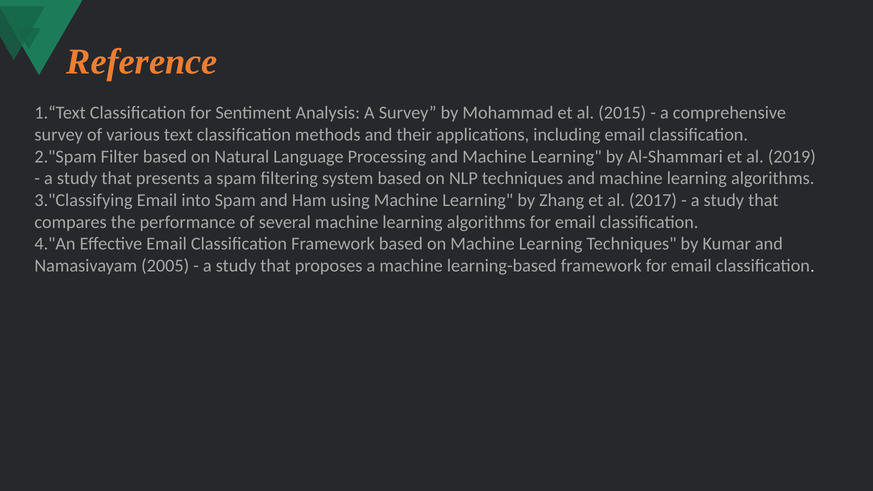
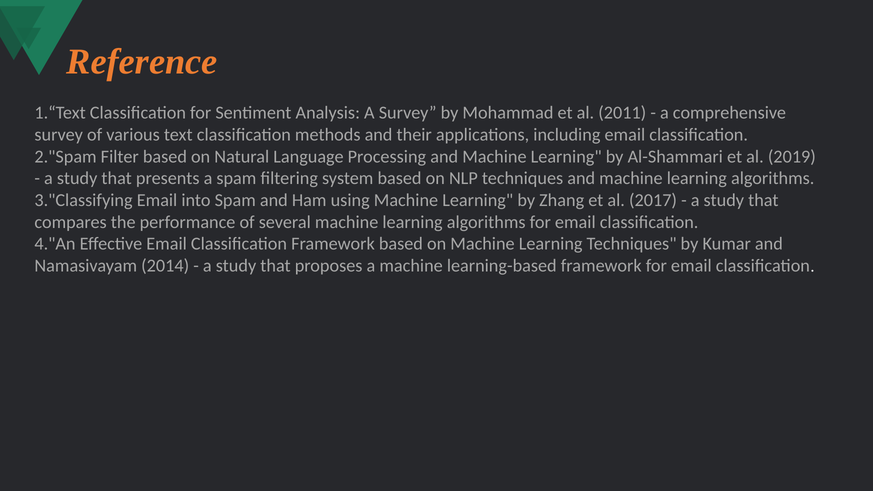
2015: 2015 -> 2011
2005: 2005 -> 2014
